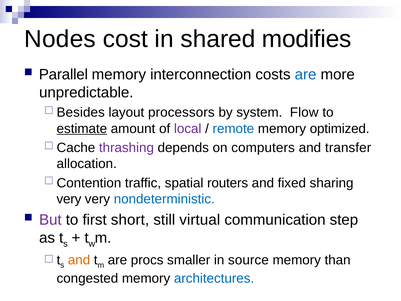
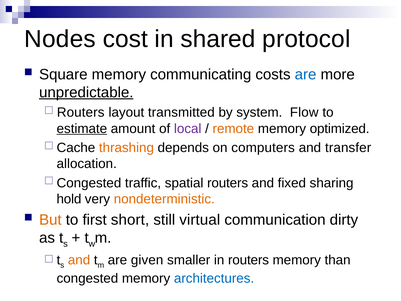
modifies: modifies -> protocol
Parallel: Parallel -> Square
interconnection: interconnection -> communicating
unpredictable underline: none -> present
Besides at (81, 112): Besides -> Routers
processors: processors -> transmitted
remote colour: blue -> orange
thrashing colour: purple -> orange
Contention at (89, 183): Contention -> Congested
very at (69, 199): very -> hold
nondeterministic colour: blue -> orange
But colour: purple -> orange
step: step -> dirty
procs: procs -> given
in source: source -> routers
